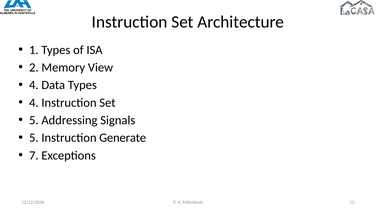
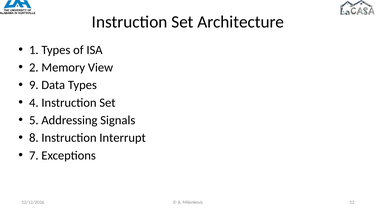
4 at (34, 85): 4 -> 9
5 at (34, 138): 5 -> 8
Generate: Generate -> Interrupt
